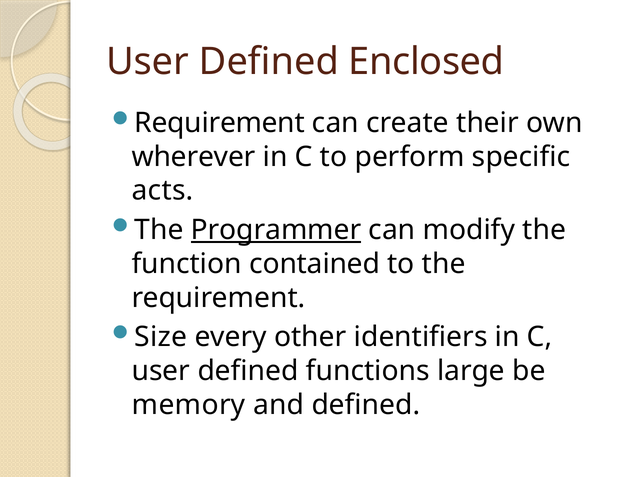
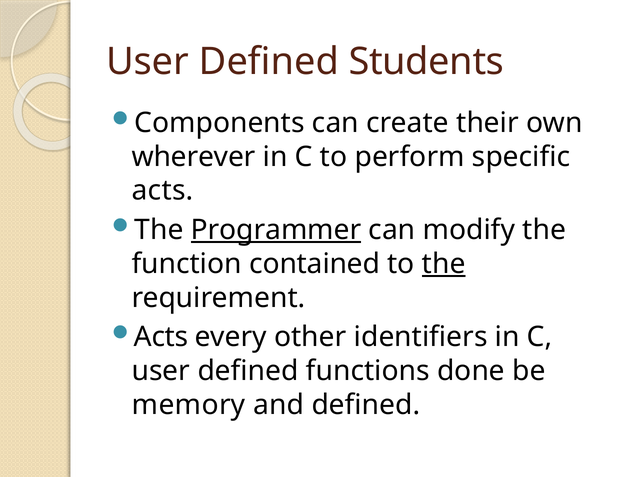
Enclosed: Enclosed -> Students
Requirement at (220, 123): Requirement -> Components
the at (444, 264) underline: none -> present
Size at (161, 337): Size -> Acts
large: large -> done
